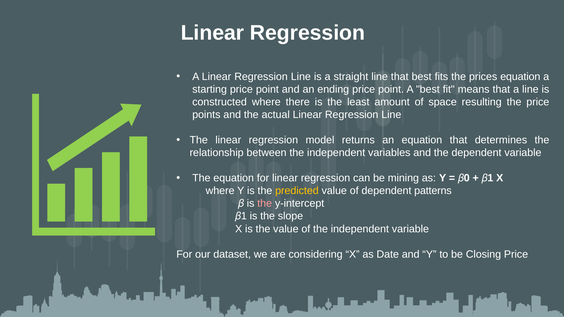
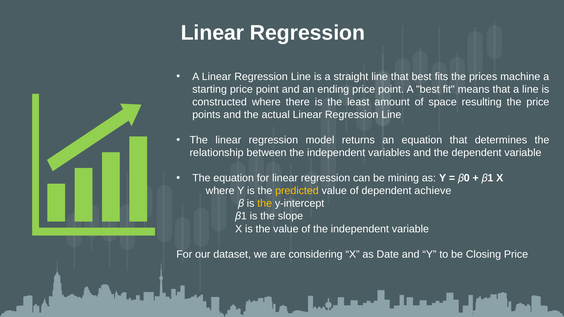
prices equation: equation -> machine
patterns: patterns -> achieve
the at (265, 204) colour: pink -> yellow
